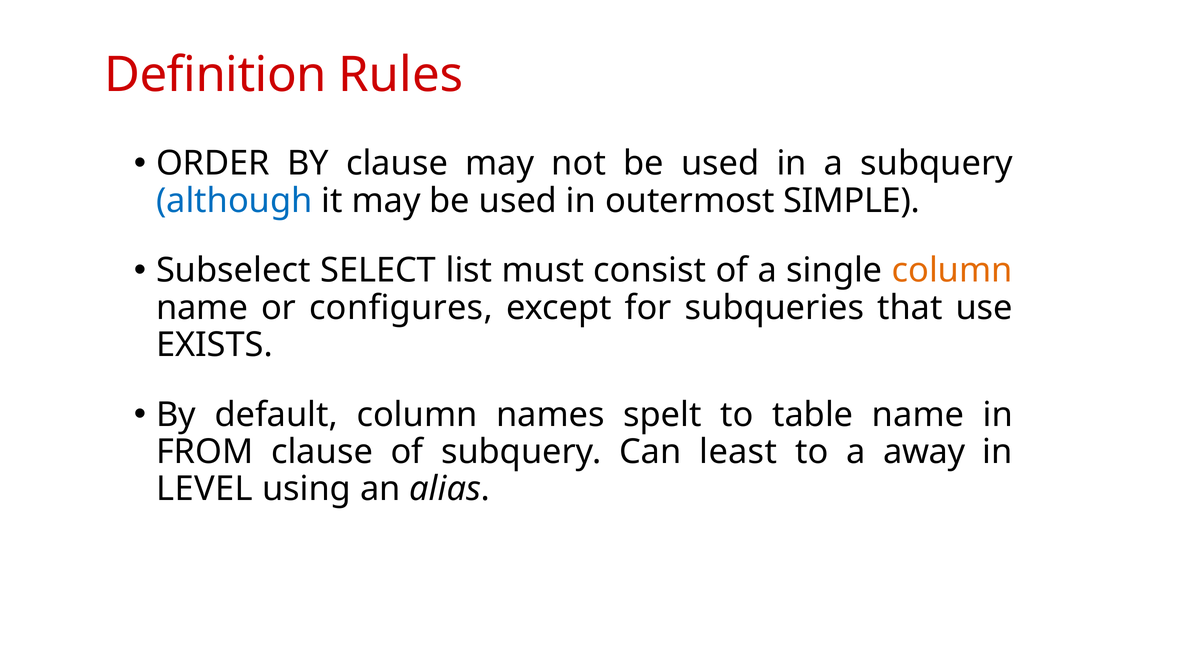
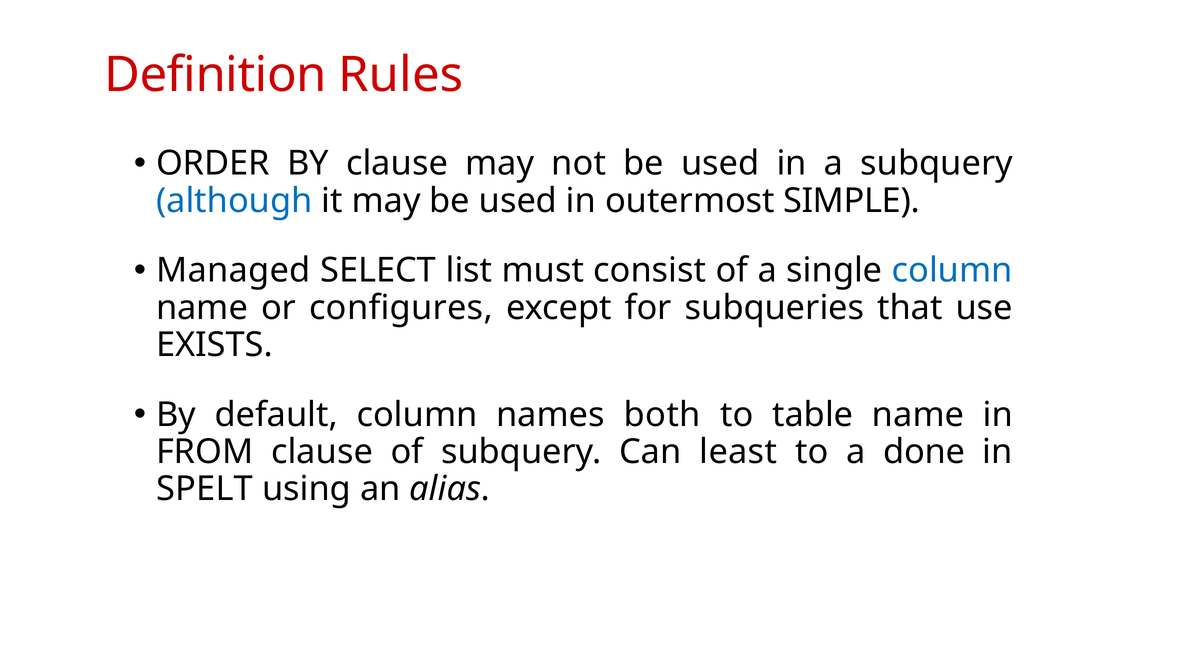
Subselect: Subselect -> Managed
column at (952, 271) colour: orange -> blue
spelt: spelt -> both
away: away -> done
LEVEL: LEVEL -> SPELT
